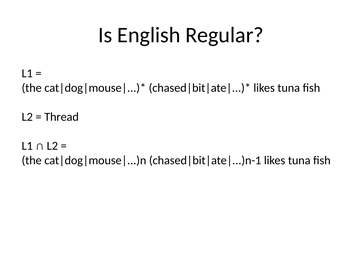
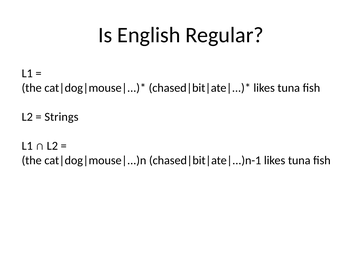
Thread: Thread -> Strings
